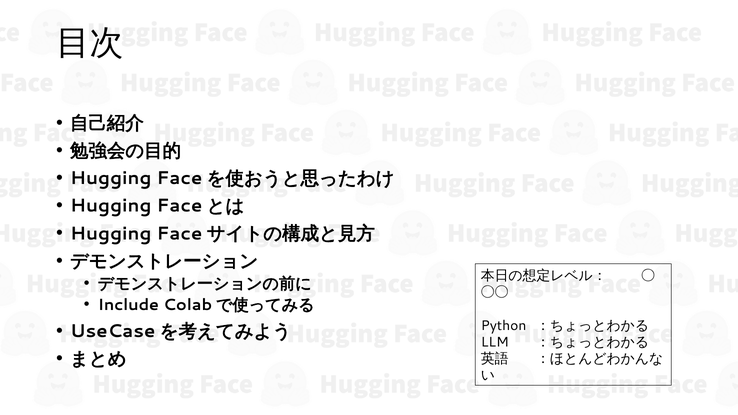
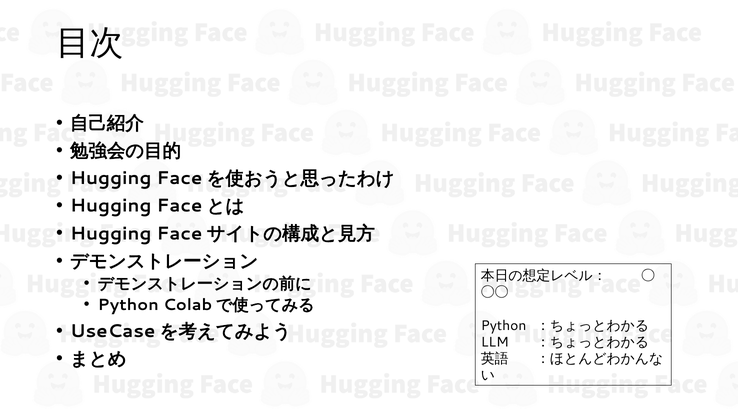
Include at (128, 305): Include -> Python
